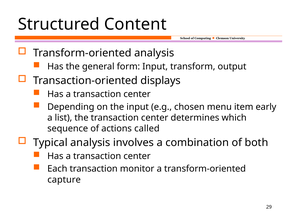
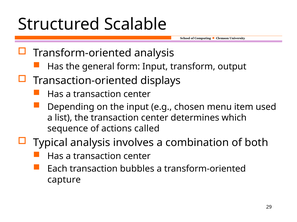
Content: Content -> Scalable
early: early -> used
monitor: monitor -> bubbles
